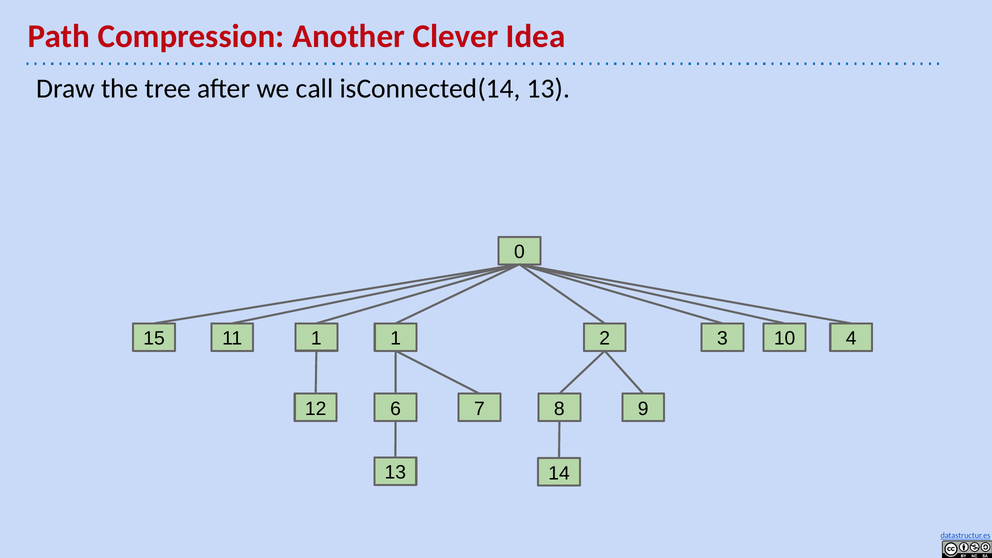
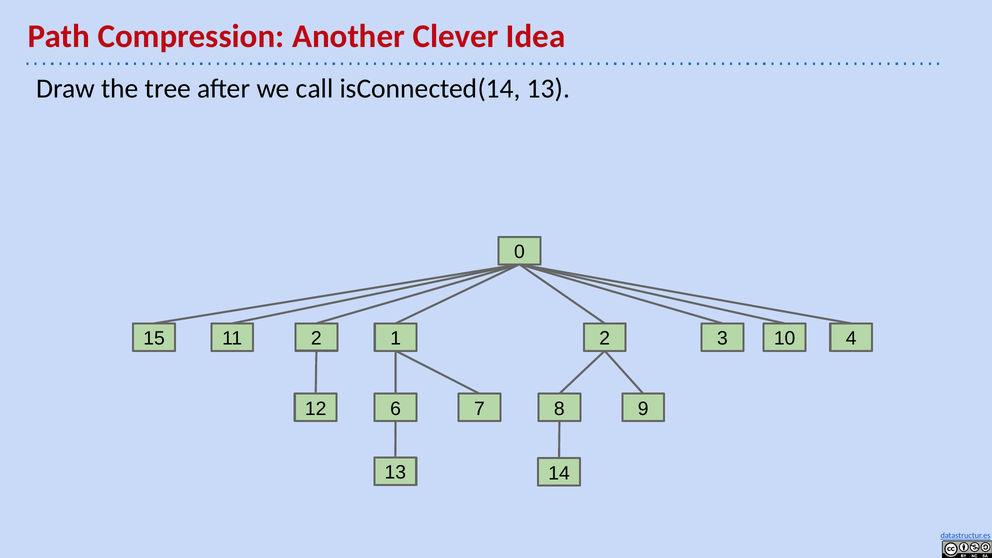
11 1: 1 -> 2
